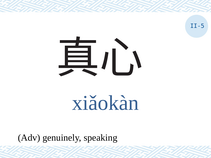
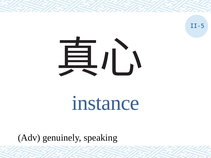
xiǎokàn: xiǎokàn -> instance
